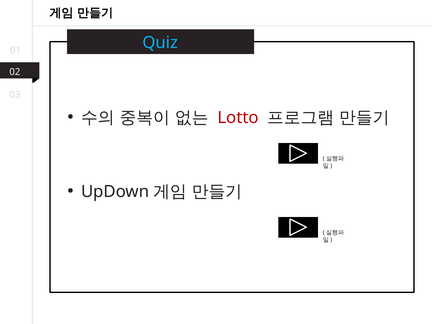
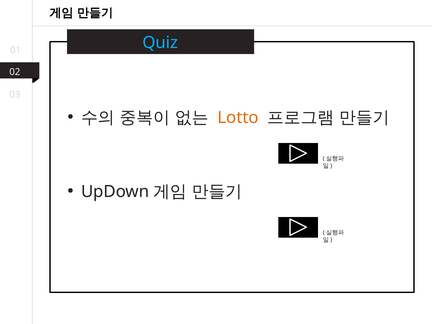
Lotto colour: red -> orange
